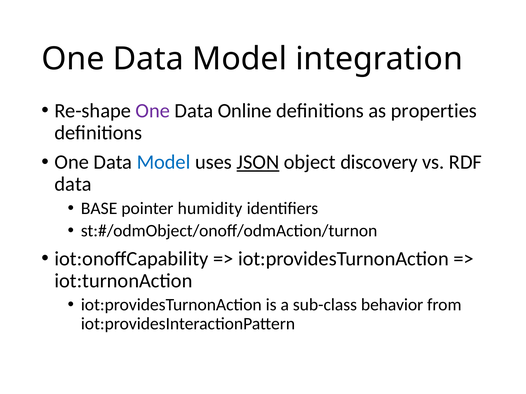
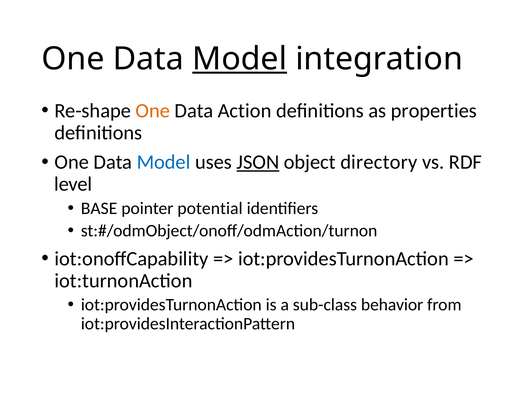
Model at (240, 59) underline: none -> present
One at (153, 111) colour: purple -> orange
Online: Online -> Action
discovery: discovery -> directory
data at (73, 184): data -> level
humidity: humidity -> potential
